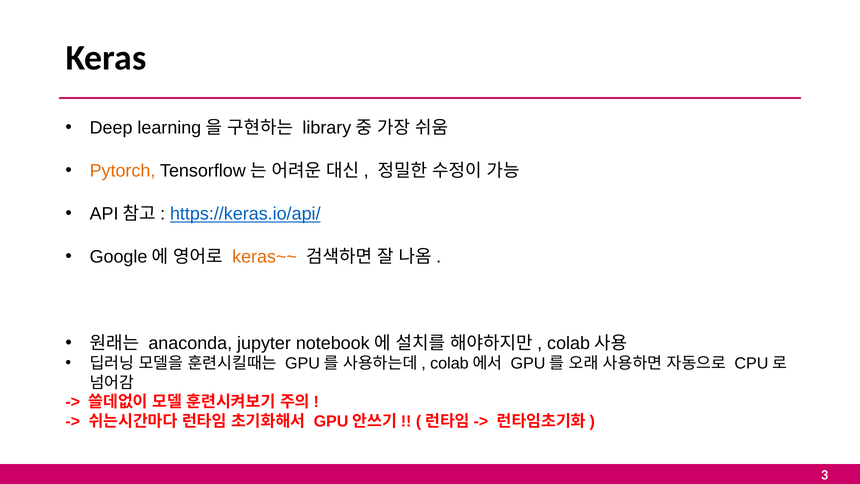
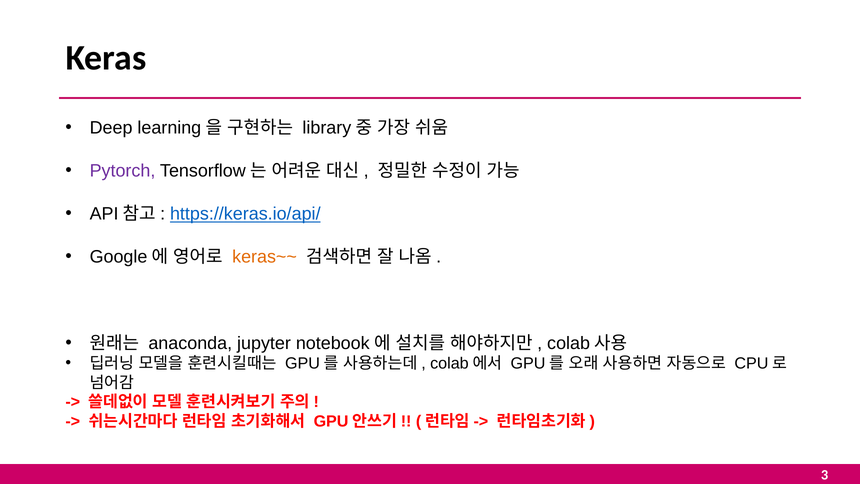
Pytorch colour: orange -> purple
